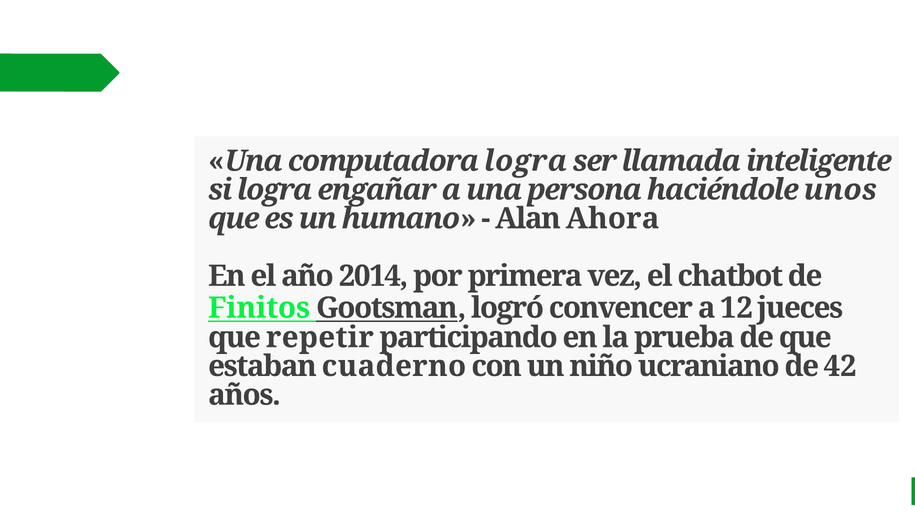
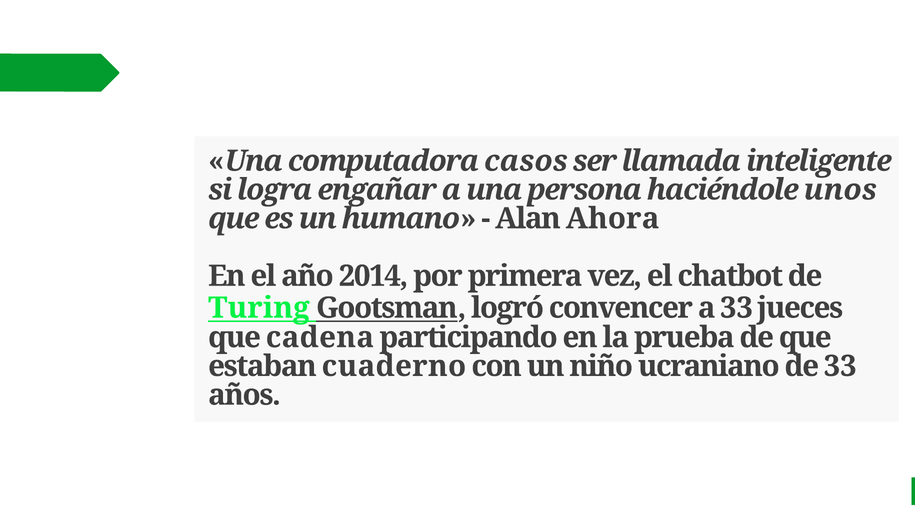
computadora logra: logra -> casos
Finitos: Finitos -> Turing
a 12: 12 -> 33
repetir: repetir -> cadena
de 42: 42 -> 33
